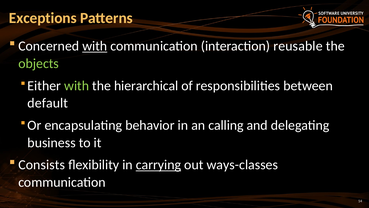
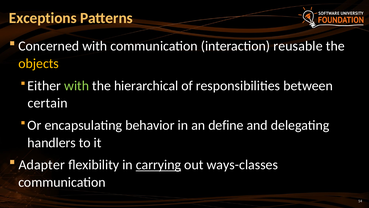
with at (95, 46) underline: present -> none
objects colour: light green -> yellow
default: default -> certain
calling: calling -> define
business: business -> handlers
Consists: Consists -> Adapter
